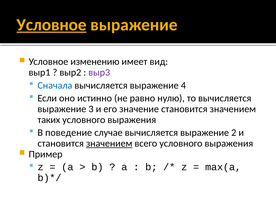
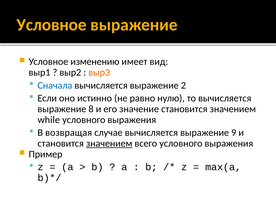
Условное at (52, 25) underline: present -> none
выр3 colour: purple -> orange
4: 4 -> 2
3: 3 -> 8
таких: таких -> while
поведение: поведение -> возвращая
2: 2 -> 9
